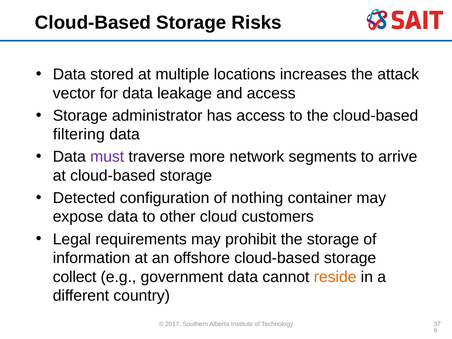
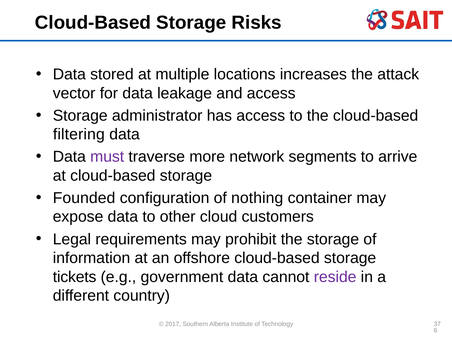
Detected: Detected -> Founded
collect: collect -> tickets
reside colour: orange -> purple
